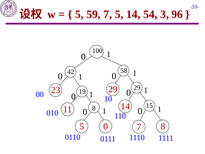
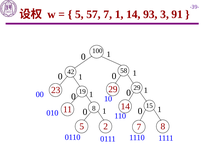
59: 59 -> 57
7 5: 5 -> 1
54: 54 -> 93
96: 96 -> 91
5 0: 0 -> 2
